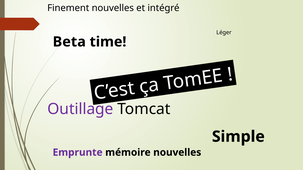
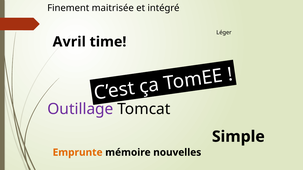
Finement nouvelles: nouvelles -> maitrisée
Beta: Beta -> Avril
Emprunte colour: purple -> orange
